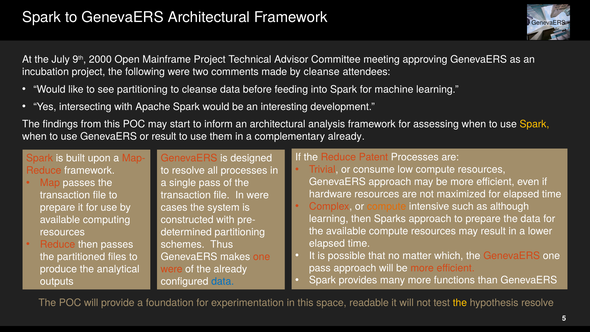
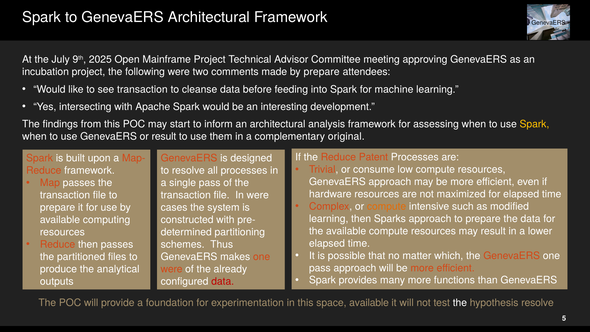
2000: 2000 -> 2025
by cleanse: cleanse -> prepare
see partitioning: partitioning -> transaction
complementary already: already -> original
although: although -> modified
data at (223, 281) colour: blue -> red
space readable: readable -> available
the at (460, 303) colour: yellow -> white
